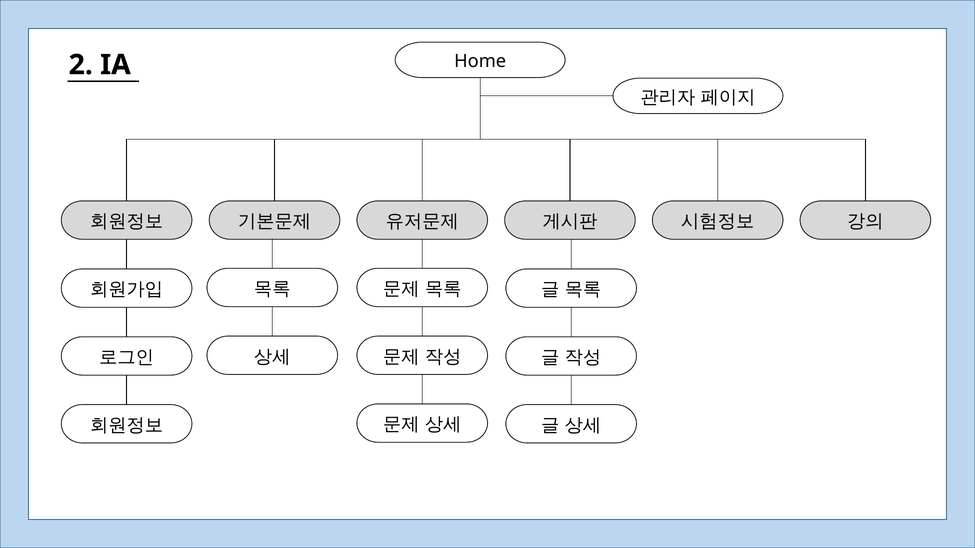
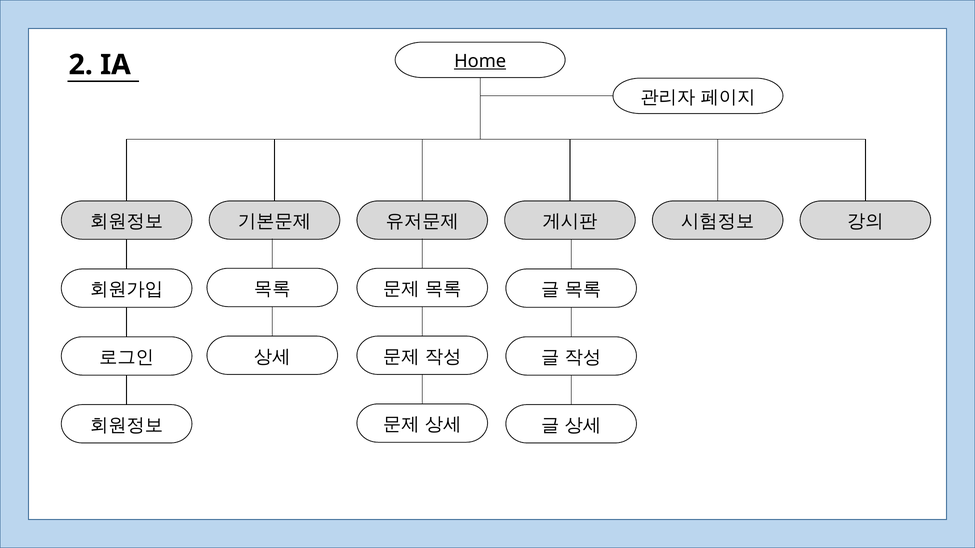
Home underline: none -> present
